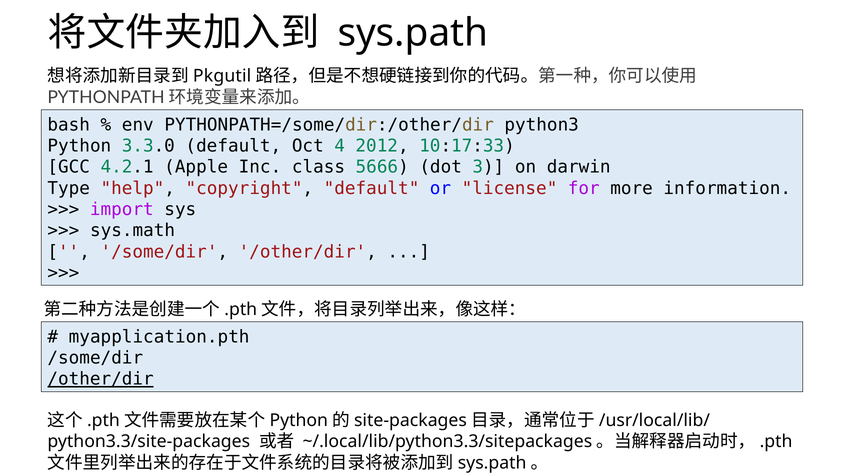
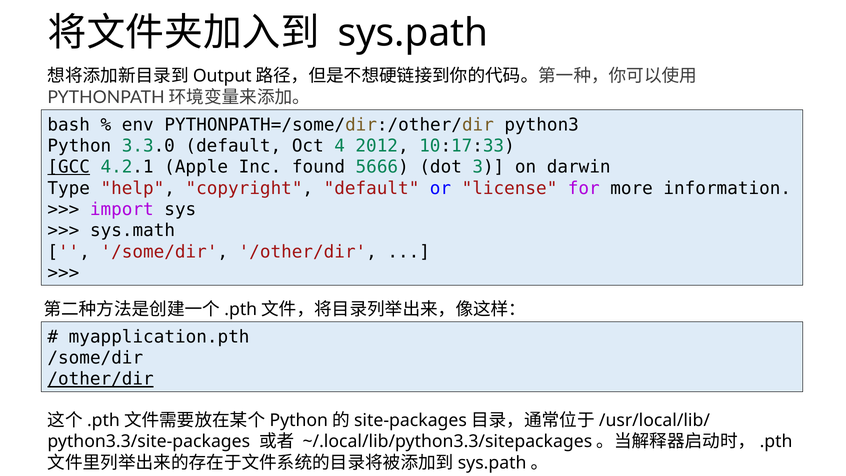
Pkgutil: Pkgutil -> Output
GCC underline: none -> present
class: class -> found
